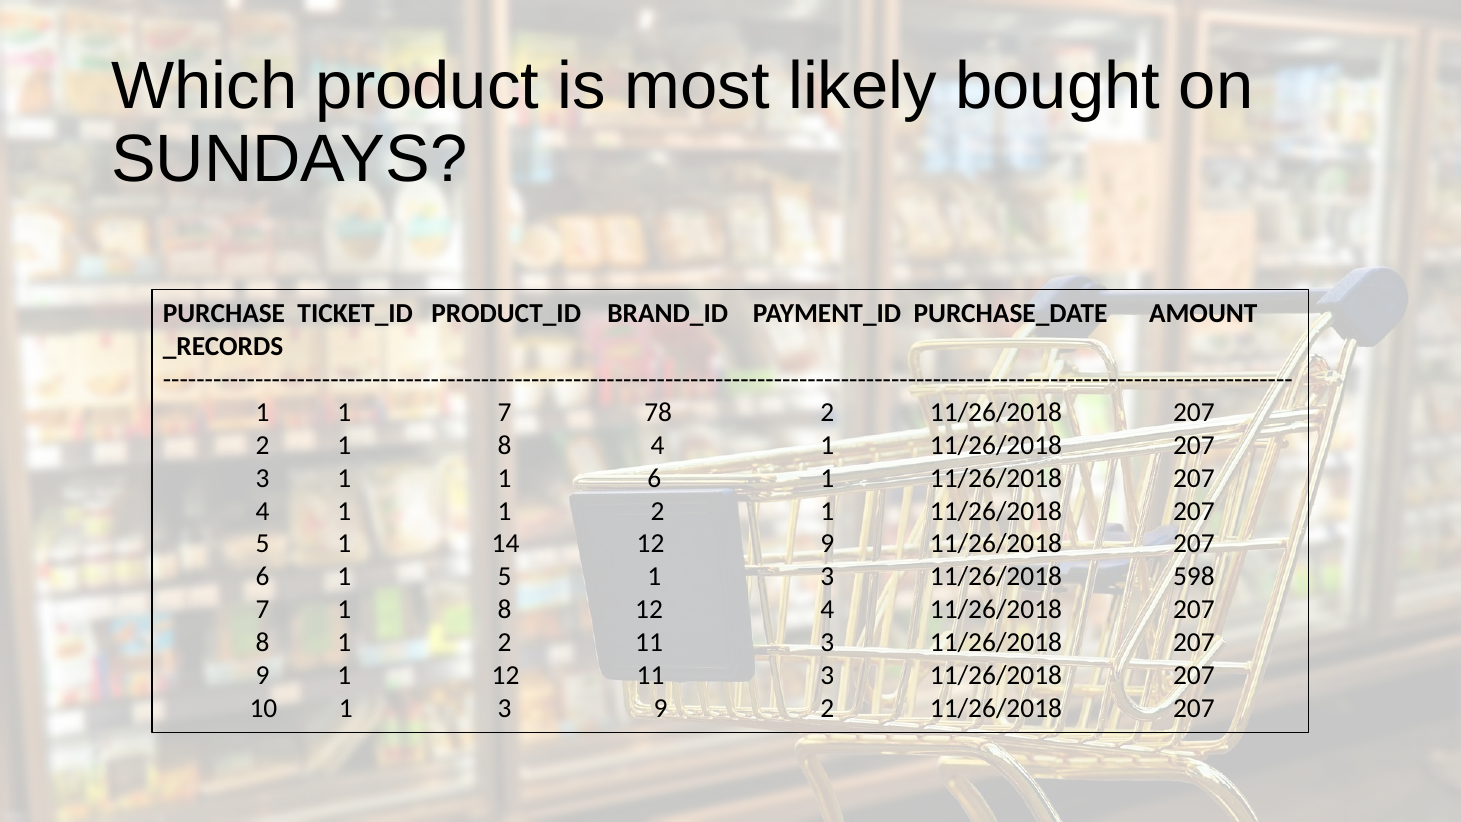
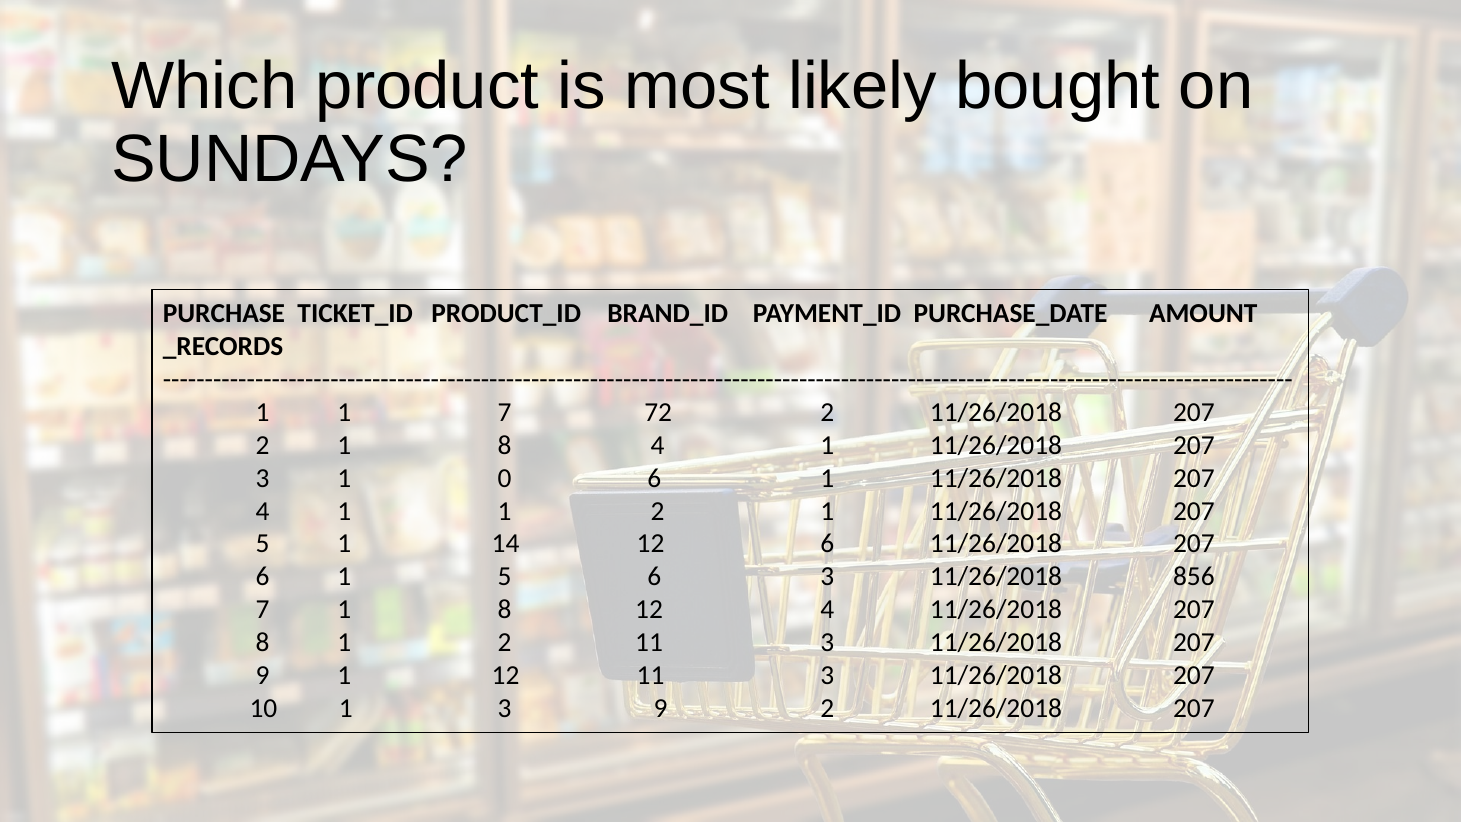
78: 78 -> 72
3 1 1: 1 -> 0
12 9: 9 -> 6
1 5 1: 1 -> 6
598: 598 -> 856
